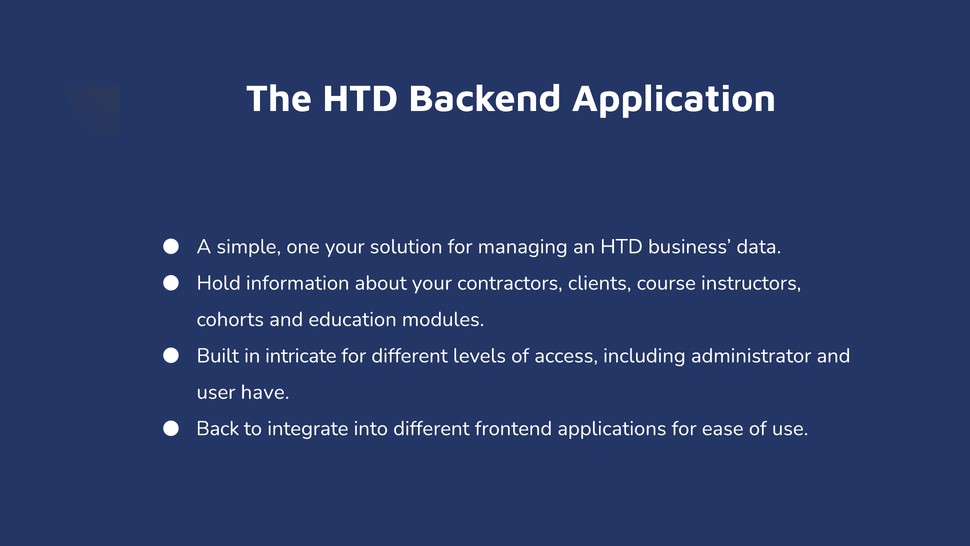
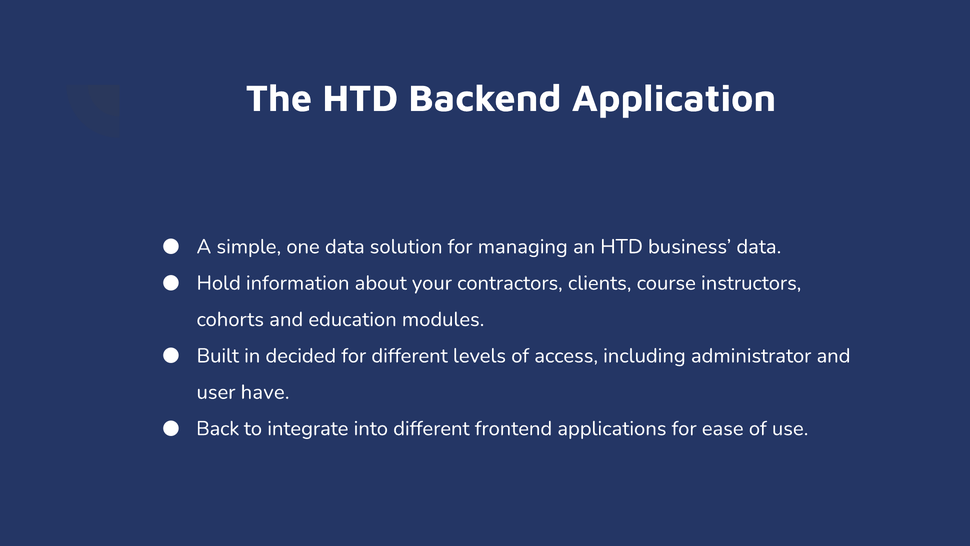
one your: your -> data
intricate: intricate -> decided
